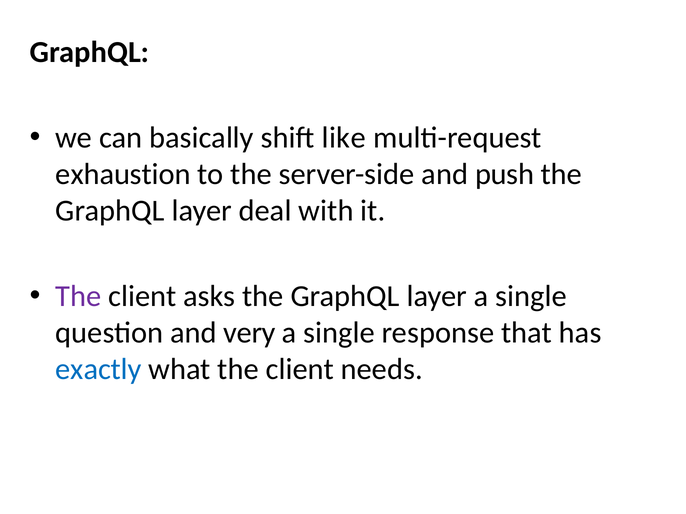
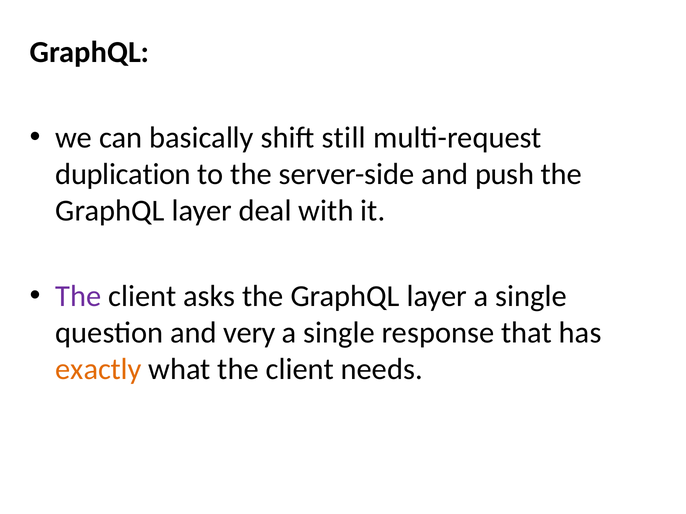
like: like -> still
exhaustion: exhaustion -> duplication
exactly colour: blue -> orange
